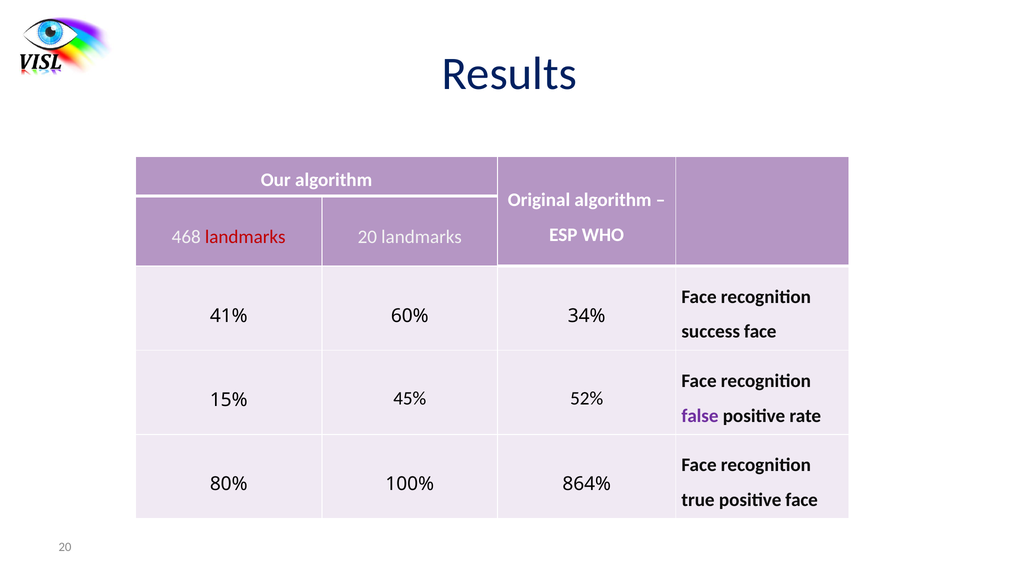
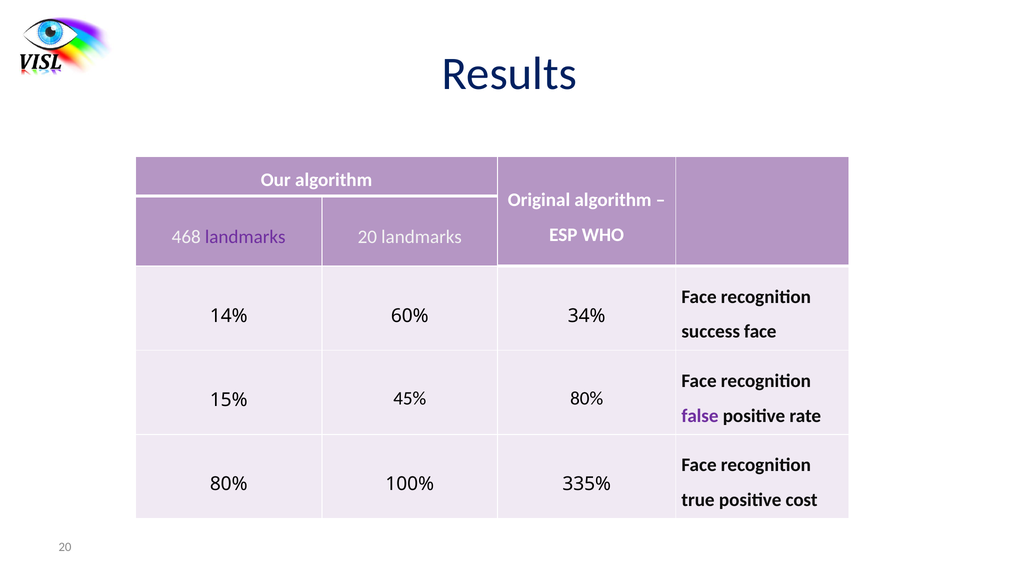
landmarks at (245, 237) colour: red -> purple
41%: 41% -> 14%
45% 52%: 52% -> 80%
864%: 864% -> 335%
positive face: face -> cost
